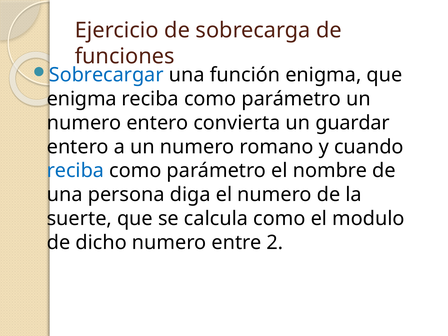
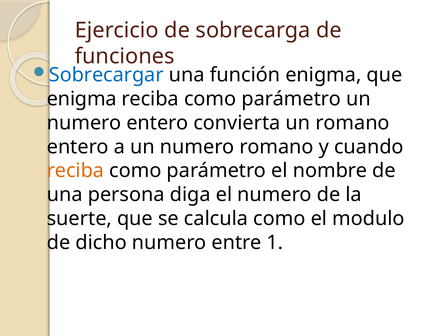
un guardar: guardar -> romano
reciba at (75, 171) colour: blue -> orange
2: 2 -> 1
